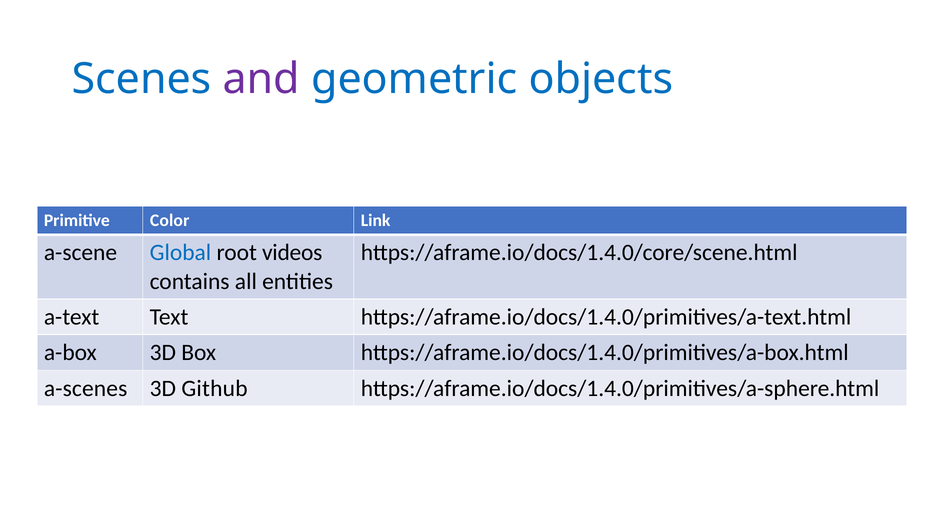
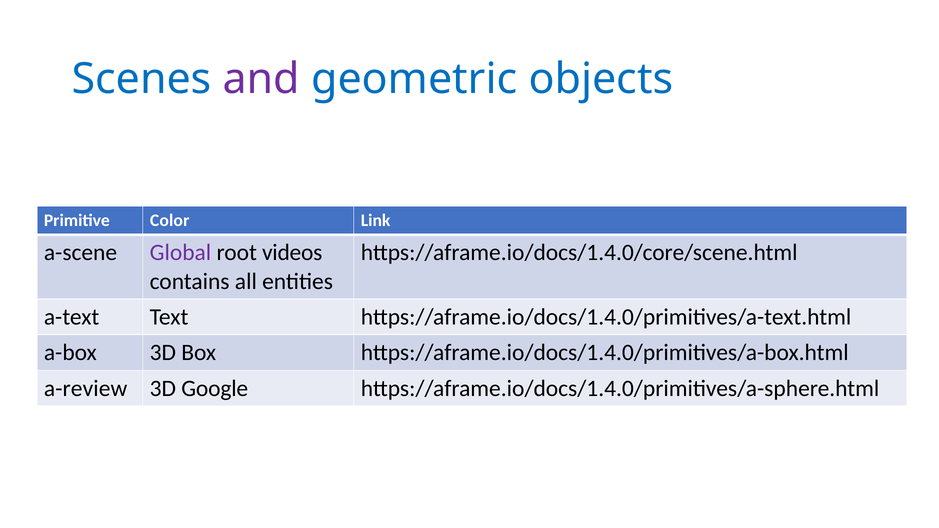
Global colour: blue -> purple
a-scenes: a-scenes -> a-review
Github: Github -> Google
